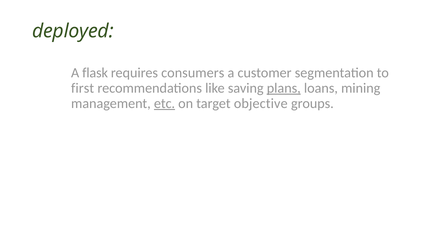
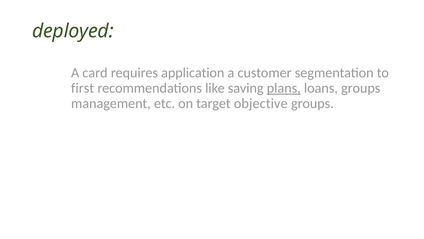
flask: flask -> card
consumers: consumers -> application
loans mining: mining -> groups
etc underline: present -> none
